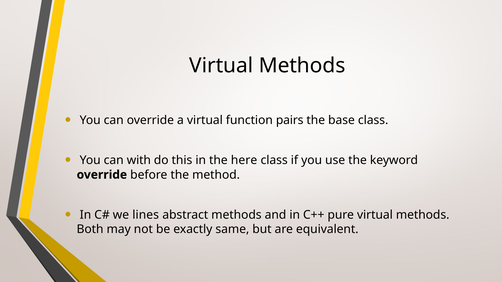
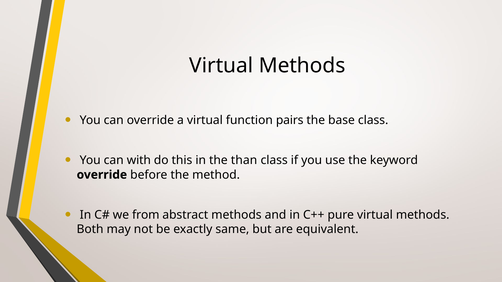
here: here -> than
lines: lines -> from
